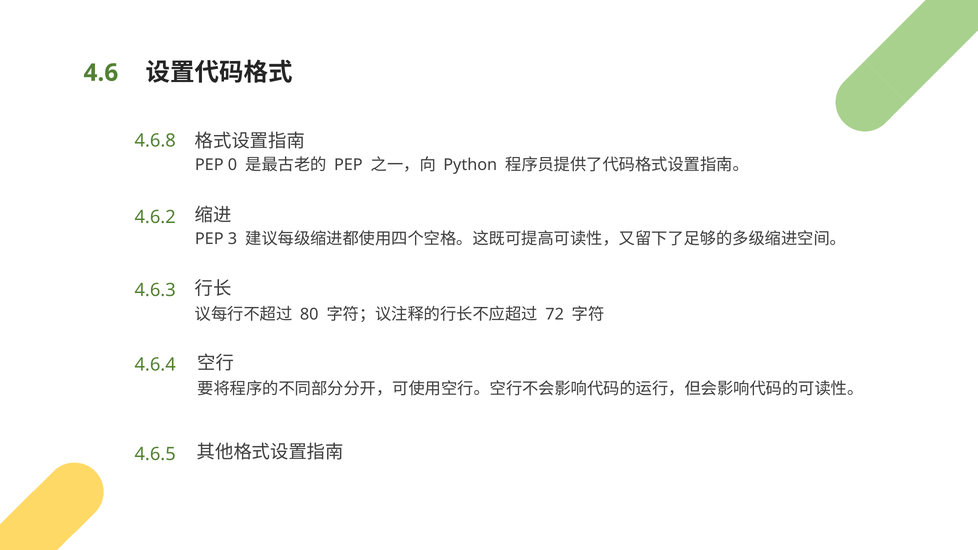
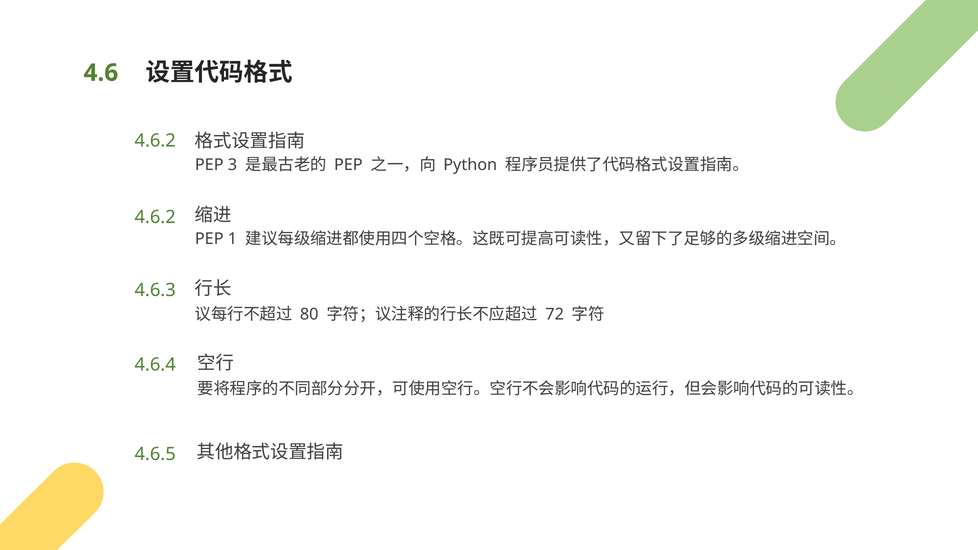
4.6.8 at (155, 141): 4.6.8 -> 4.6.2
0: 0 -> 3
3: 3 -> 1
